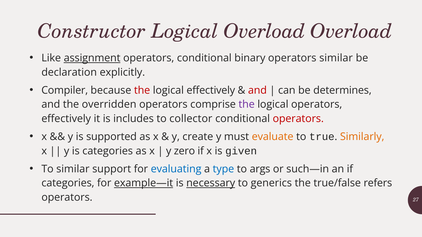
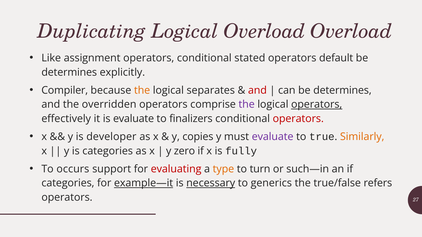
Constructor: Constructor -> Duplicating
assignment underline: present -> none
binary: binary -> stated
operators similar: similar -> default
declaration at (69, 72): declaration -> determines
the at (142, 90) colour: red -> orange
logical effectively: effectively -> separates
operators at (317, 105) underline: none -> present
is includes: includes -> evaluate
collector: collector -> finalizers
supported: supported -> developer
create: create -> copies
evaluate at (273, 137) colour: orange -> purple
given: given -> fully
To similar: similar -> occurs
evaluating colour: blue -> red
type colour: blue -> orange
args: args -> turn
